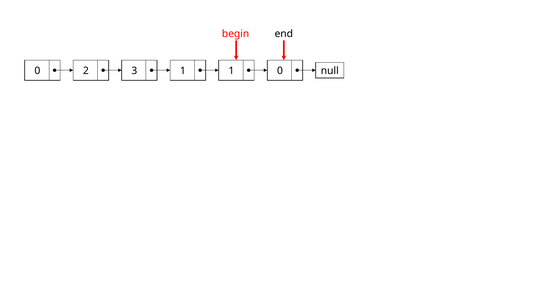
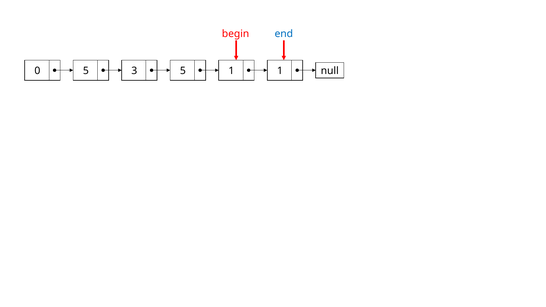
end colour: black -> blue
0 2: 2 -> 5
3 1: 1 -> 5
1 0: 0 -> 1
